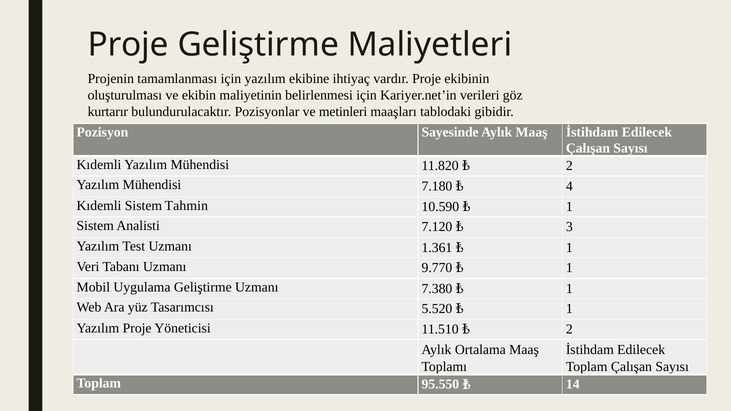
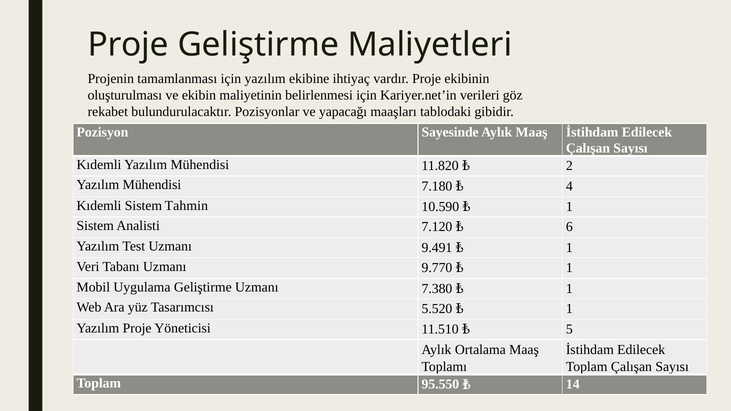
kurtarır: kurtarır -> rekabet
metinleri: metinleri -> yapacağı
3: 3 -> 6
1.361: 1.361 -> 9.491
2 at (569, 329): 2 -> 5
